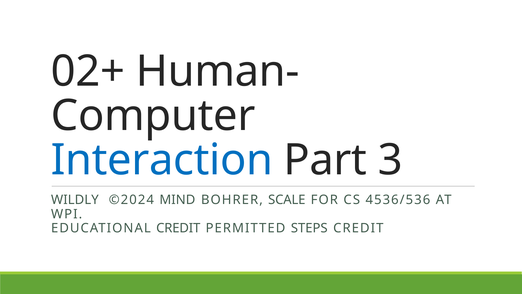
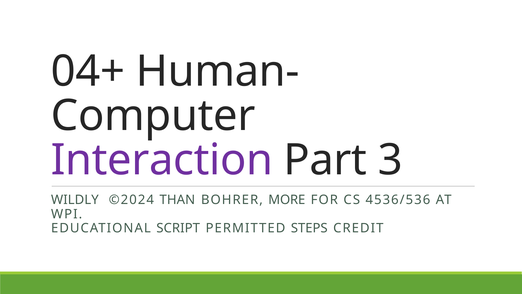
02+: 02+ -> 04+
Interaction colour: blue -> purple
MIND: MIND -> THAN
SCALE: SCALE -> MORE
EDUCATIONAL CREDIT: CREDIT -> SCRIPT
